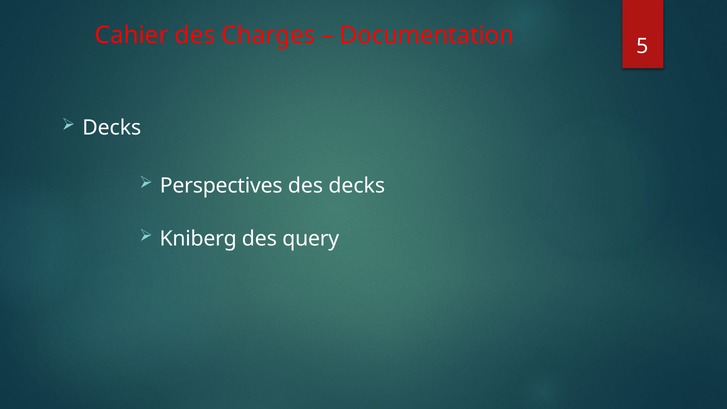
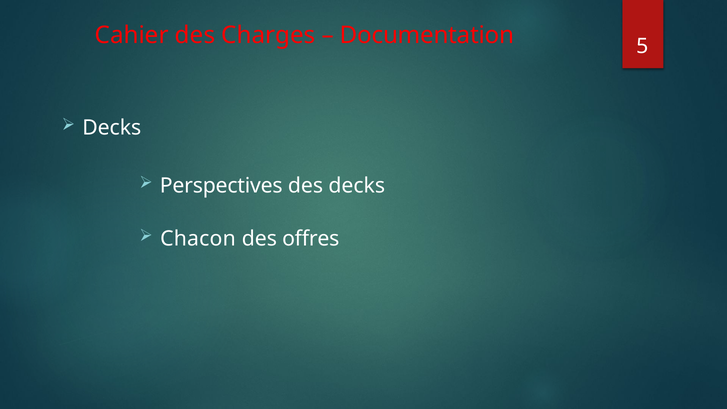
Kniberg: Kniberg -> Chacon
query: query -> offres
